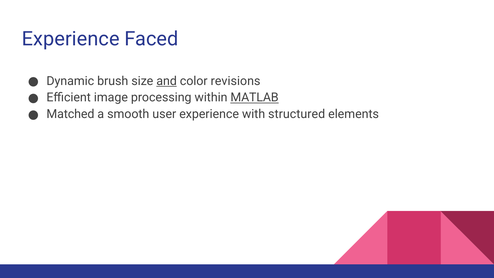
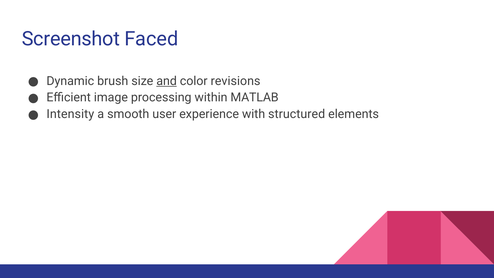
Experience at (71, 39): Experience -> Screenshot
MATLAB underline: present -> none
Matched: Matched -> Intensity
